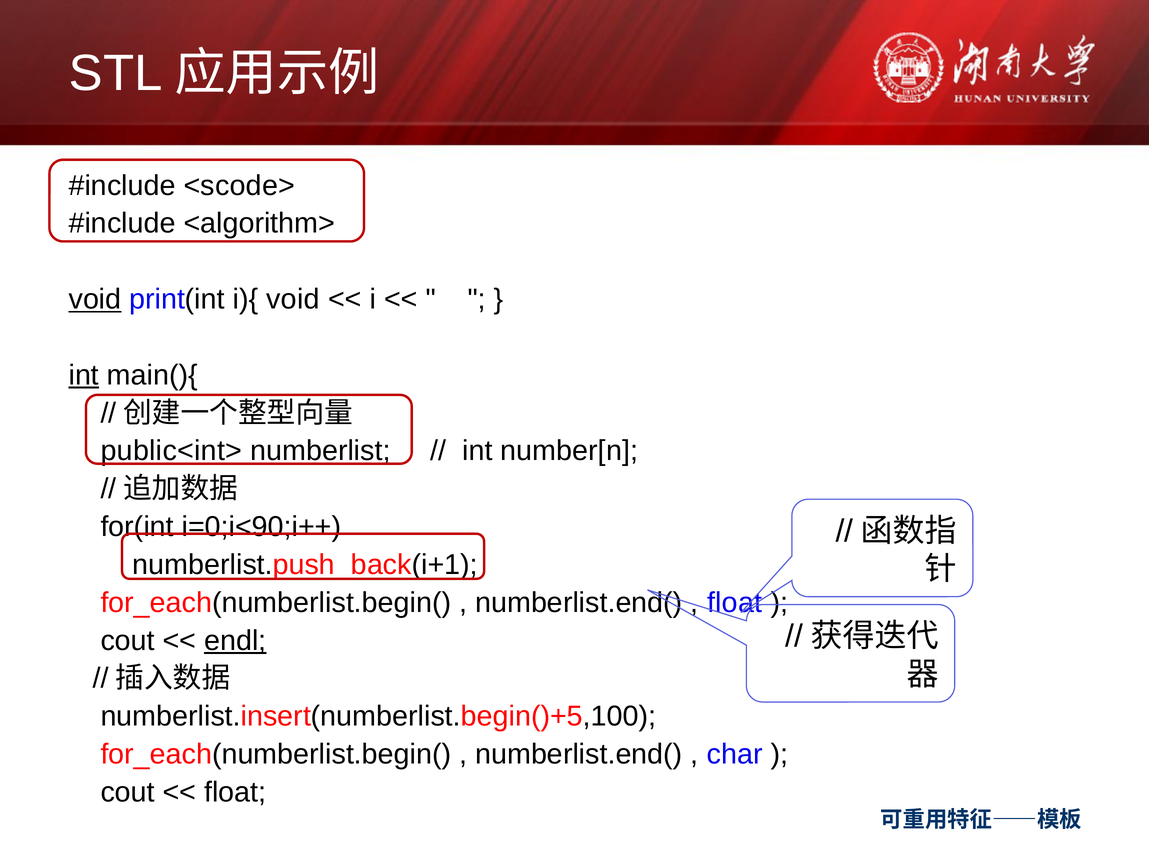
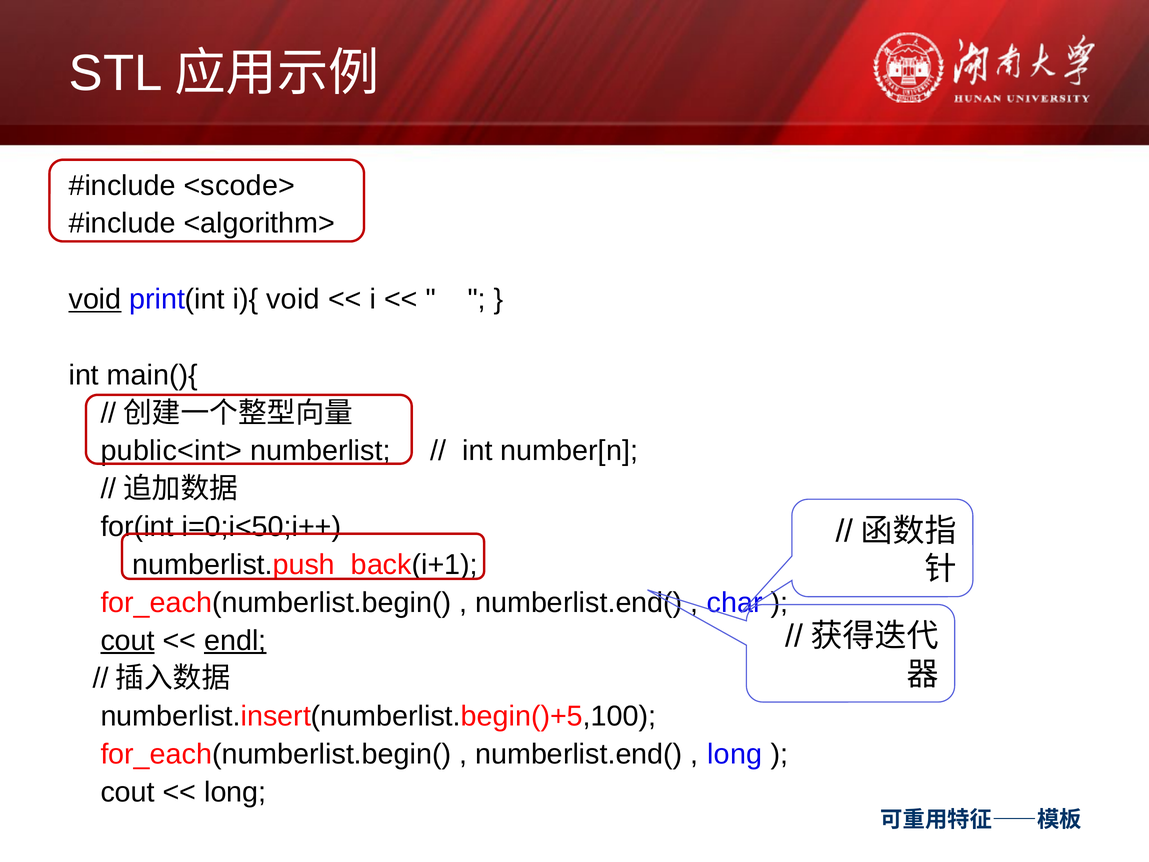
int at (84, 375) underline: present -> none
i=0;i<90;i++: i=0;i<90;i++ -> i=0;i<50;i++
float at (735, 602): float -> char
cout at (128, 640) underline: none -> present
char at (735, 754): char -> long
float at (235, 792): float -> long
